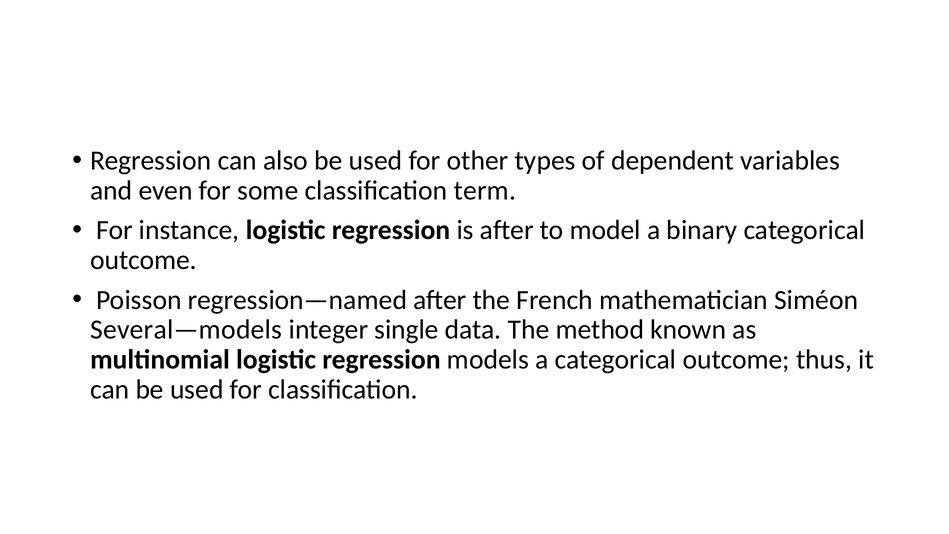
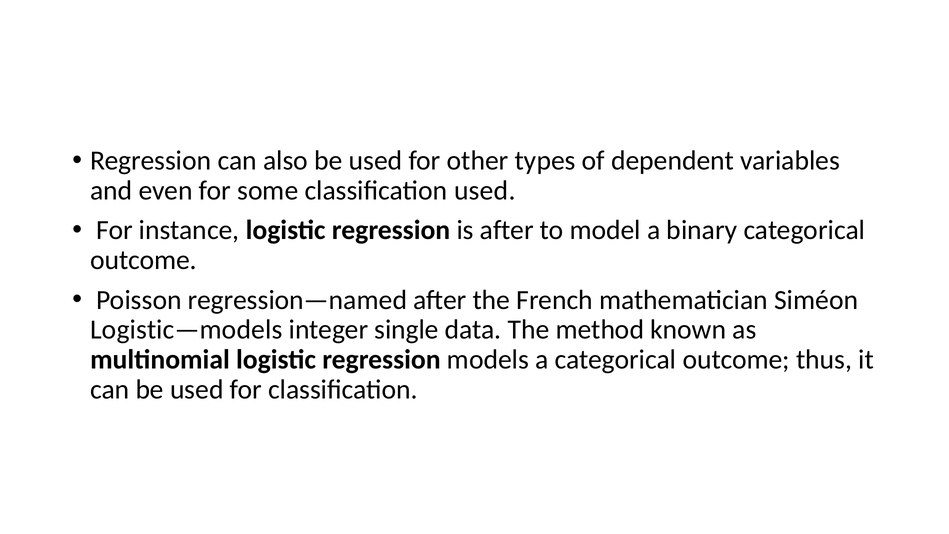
classification term: term -> used
Several—models: Several—models -> Logistic—models
